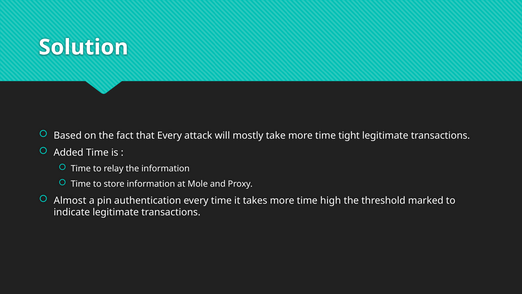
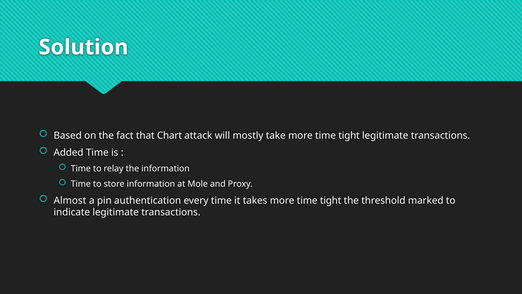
that Every: Every -> Chart
takes more time high: high -> tight
